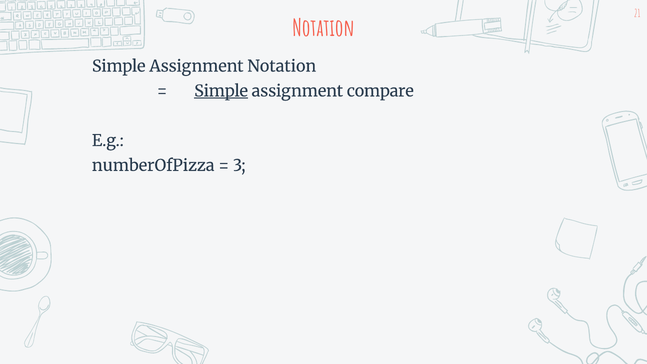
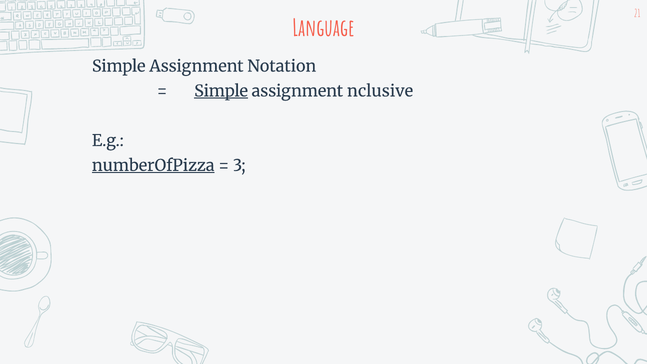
Notation at (323, 29): Notation -> Language
compare: compare -> nclusive
numberOfPizza underline: none -> present
